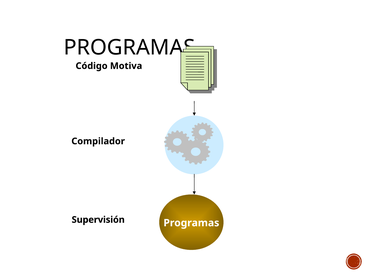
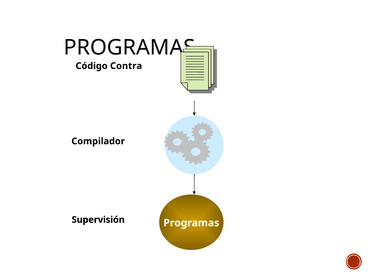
Motiva: Motiva -> Contra
